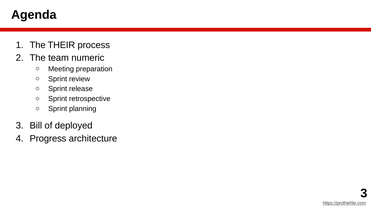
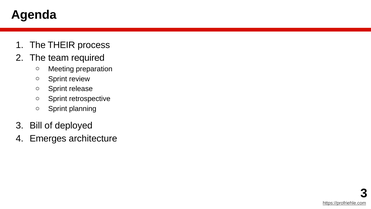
numeric: numeric -> required
Progress: Progress -> Emerges
